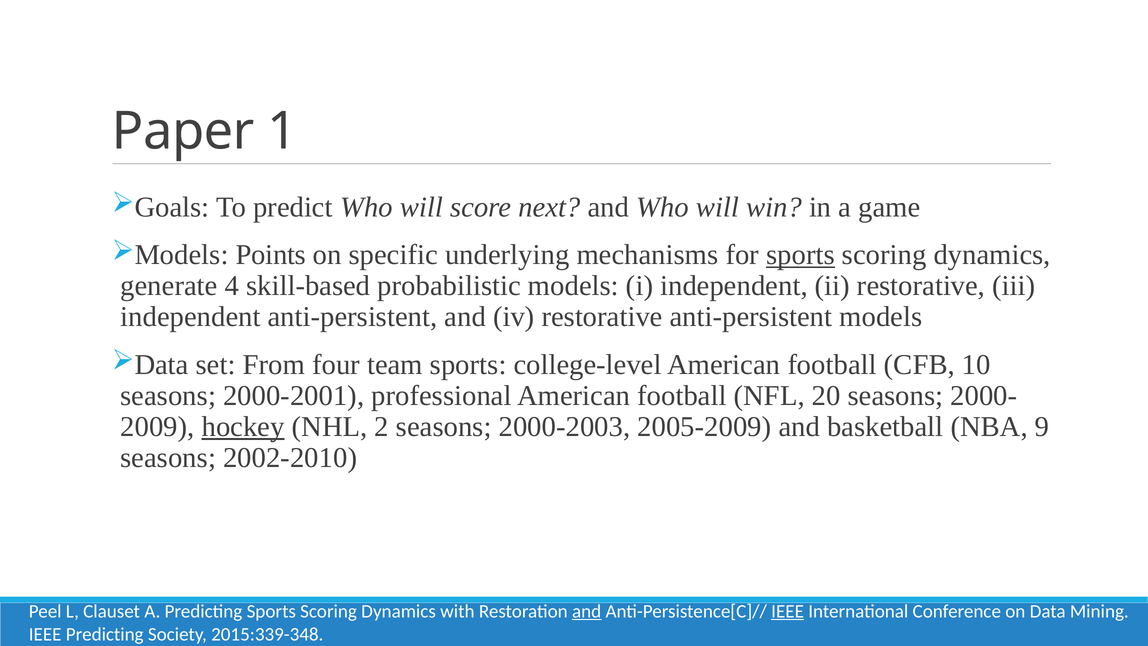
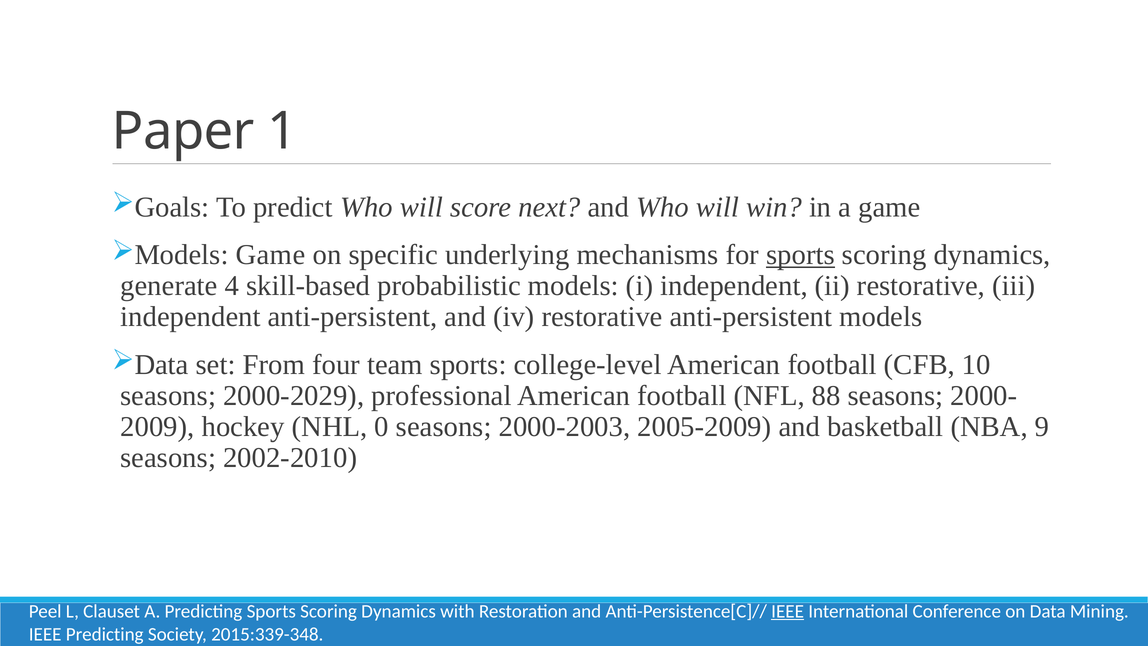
Points at (271, 255): Points -> Game
2000-2001: 2000-2001 -> 2000-2029
20: 20 -> 88
hockey underline: present -> none
2: 2 -> 0
and at (587, 611) underline: present -> none
